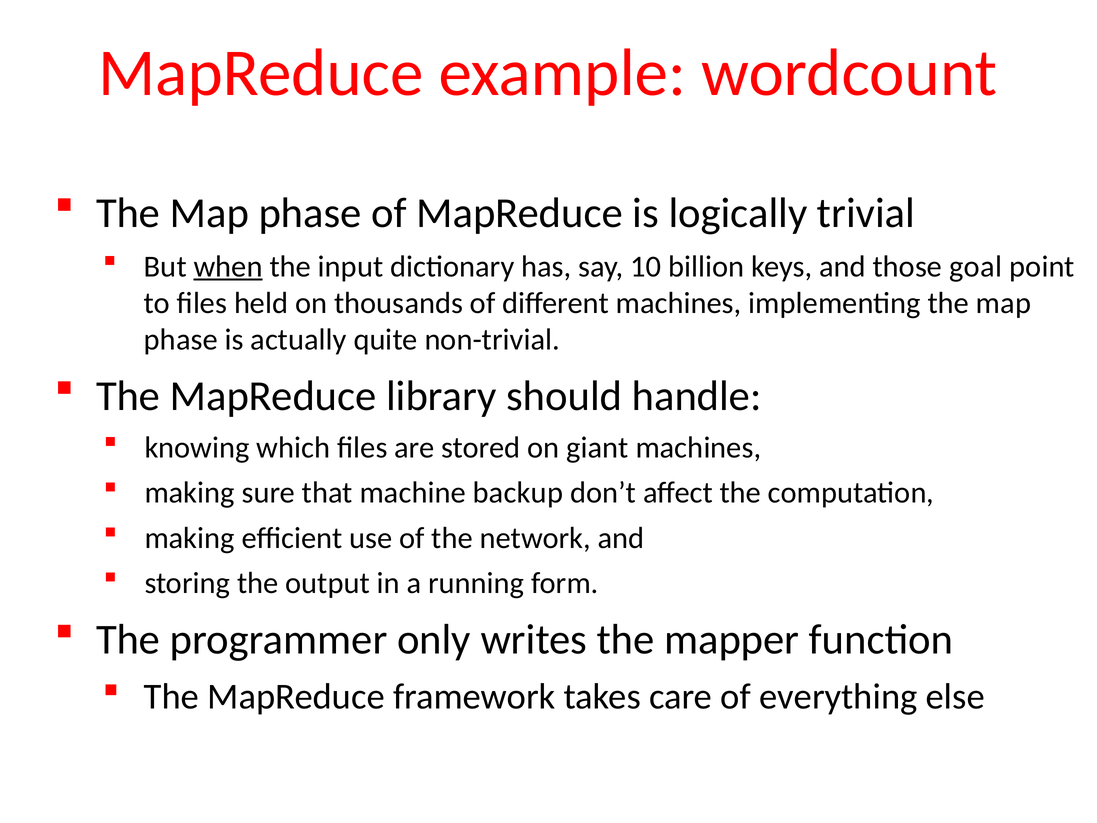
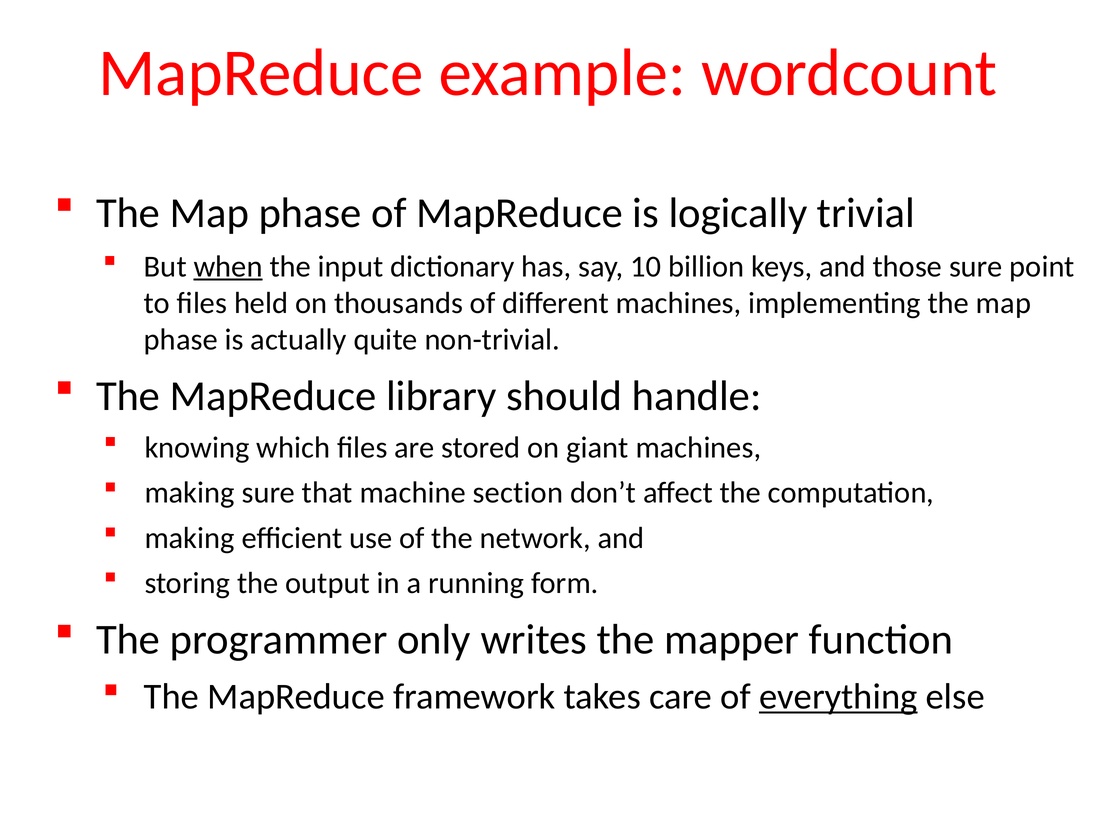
those goal: goal -> sure
backup: backup -> section
everything underline: none -> present
